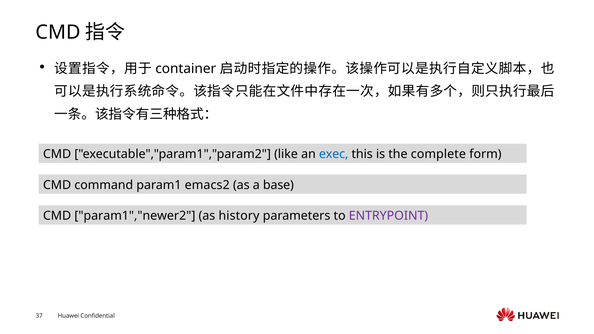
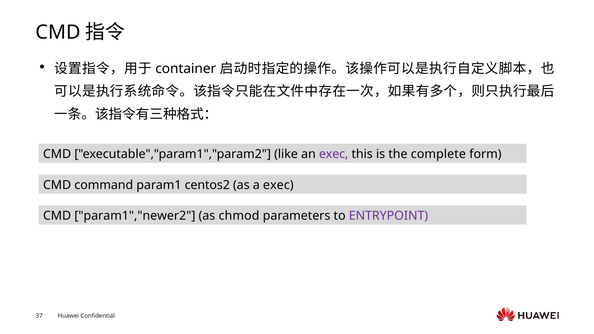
exec at (334, 154) colour: blue -> purple
emacs2: emacs2 -> centos2
a base: base -> exec
history: history -> chmod
